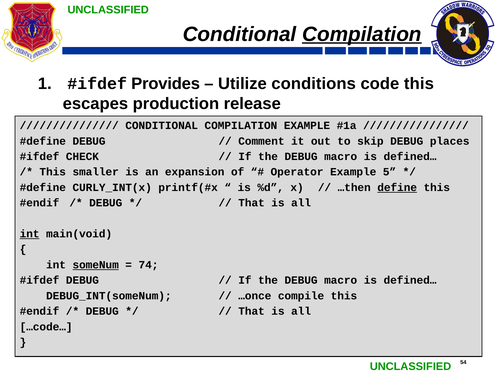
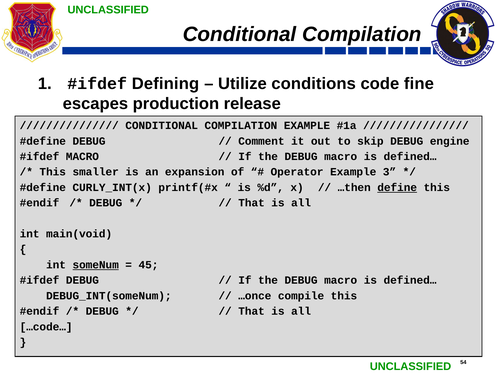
Compilation at (362, 34) underline: present -> none
Provides: Provides -> Defining
code this: this -> fine
places: places -> engine
CHECK at (82, 156): CHECK -> MACRO
5: 5 -> 3
int at (30, 234) underline: present -> none
74: 74 -> 45
